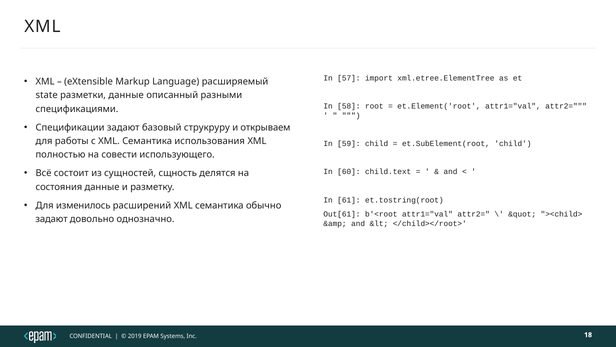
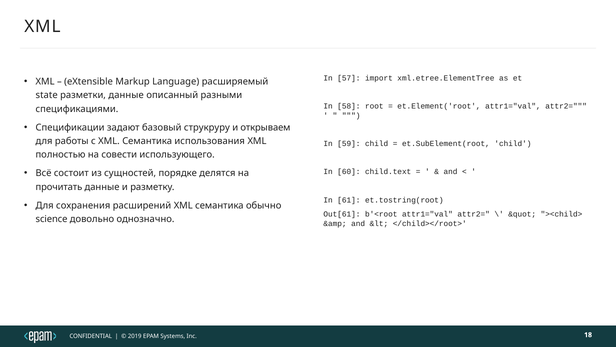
сщность: сщность -> порядке
состояния: состояния -> прочитать
изменилось: изменилось -> сохранения
задают at (52, 219): задают -> science
